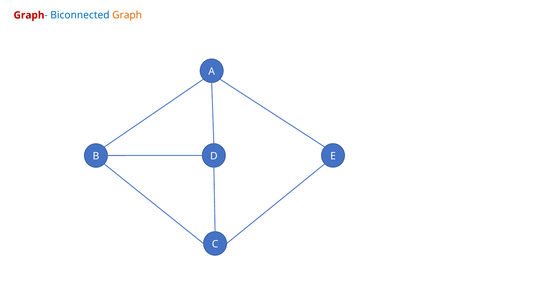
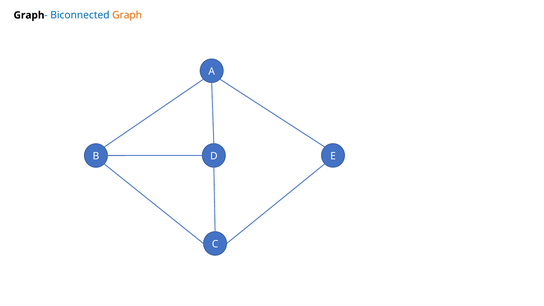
Graph at (29, 15) colour: red -> black
